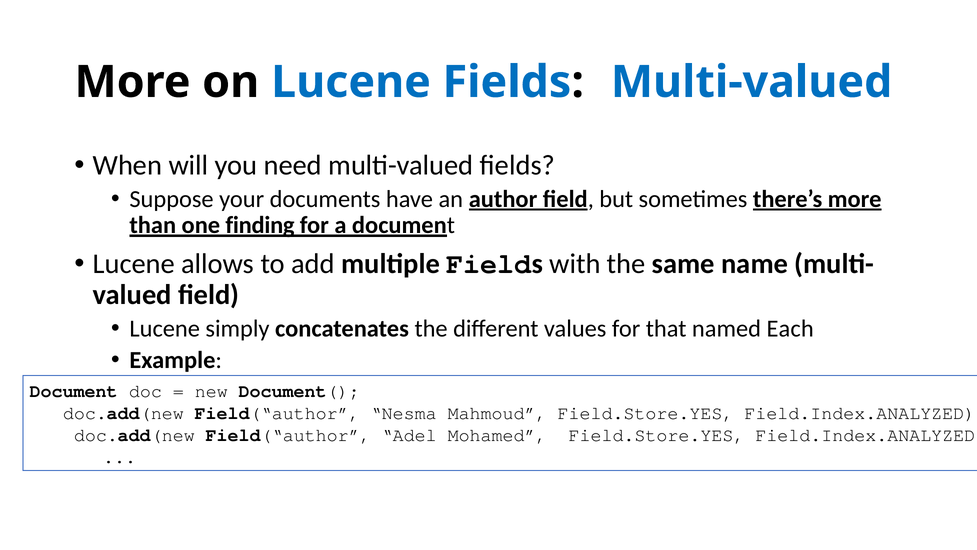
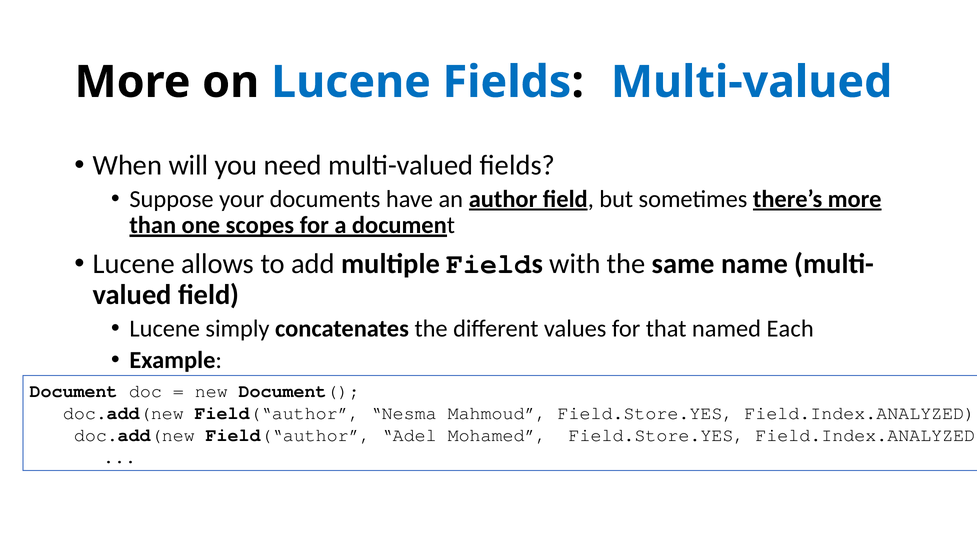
finding: finding -> scopes
